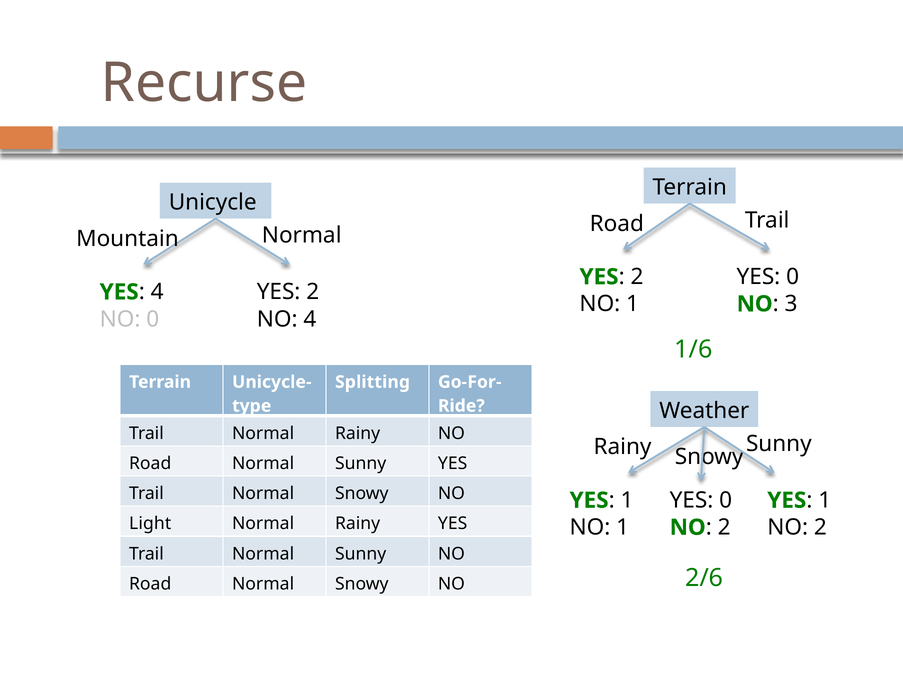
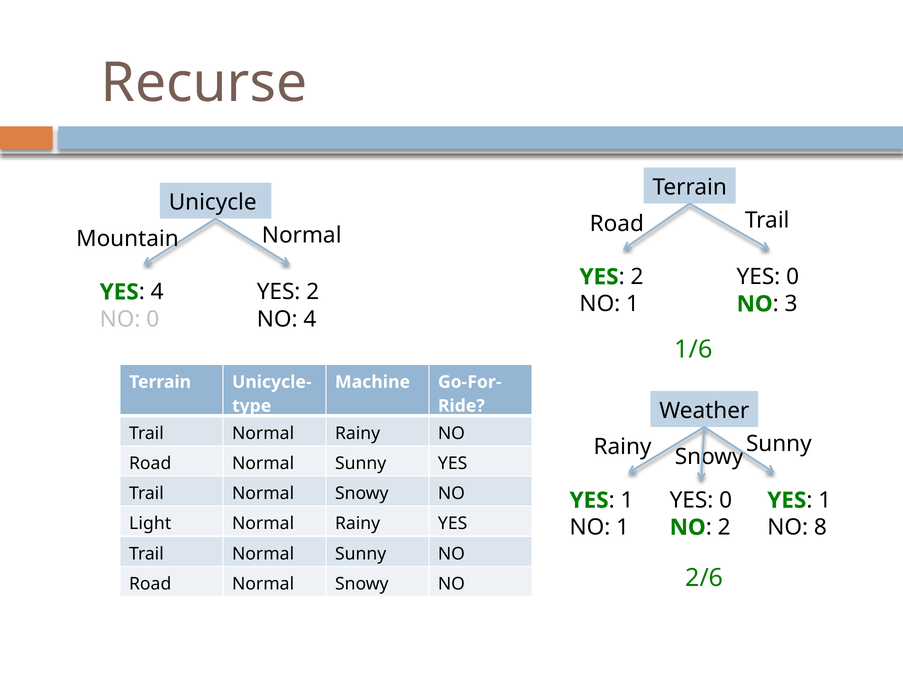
Splitting: Splitting -> Machine
NO 2: 2 -> 8
